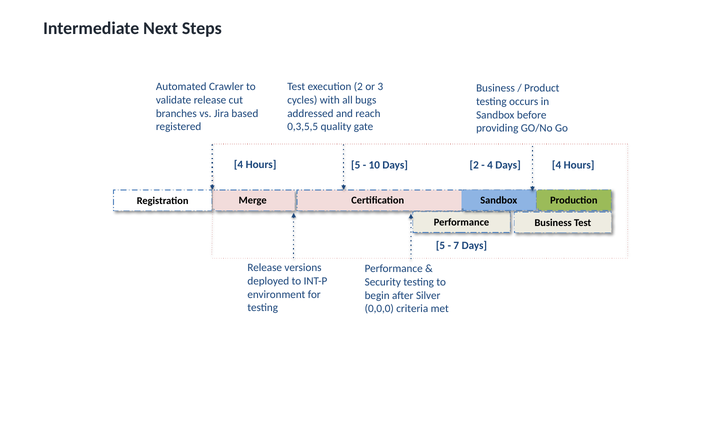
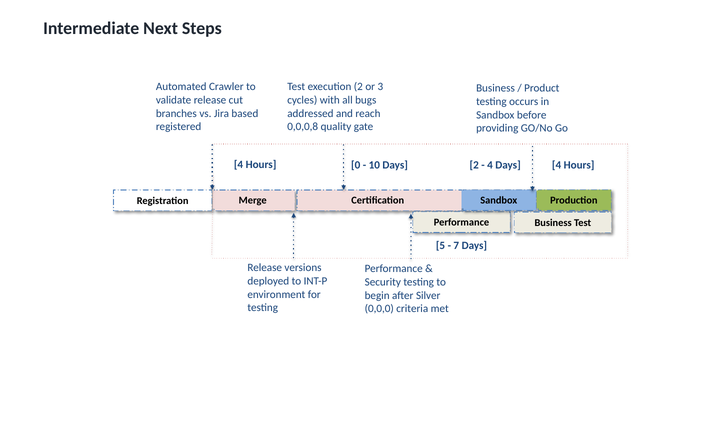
0,3,5,5: 0,3,5,5 -> 0,0,0,8
Hours 5: 5 -> 0
